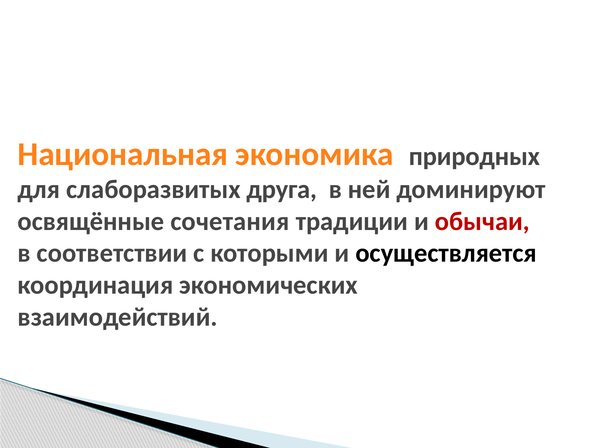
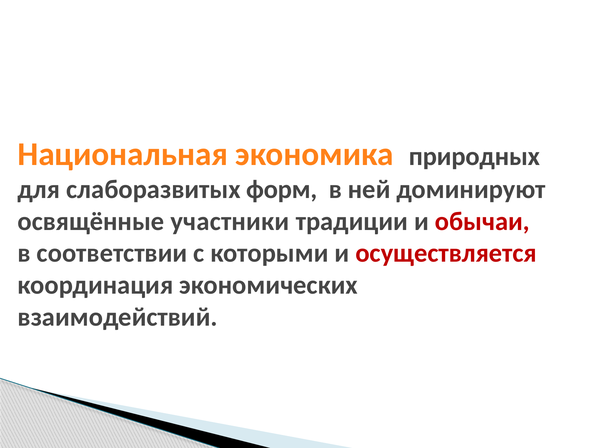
друга: друга -> форм
сочетания: сочетания -> участники
осуществляется colour: black -> red
